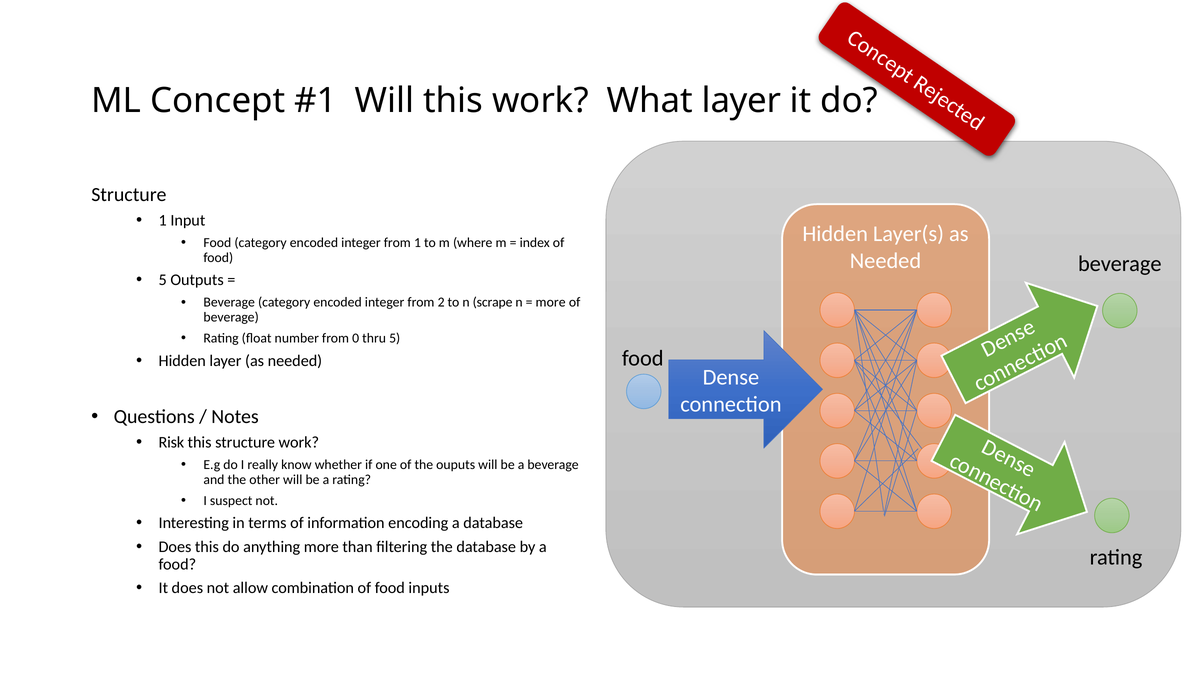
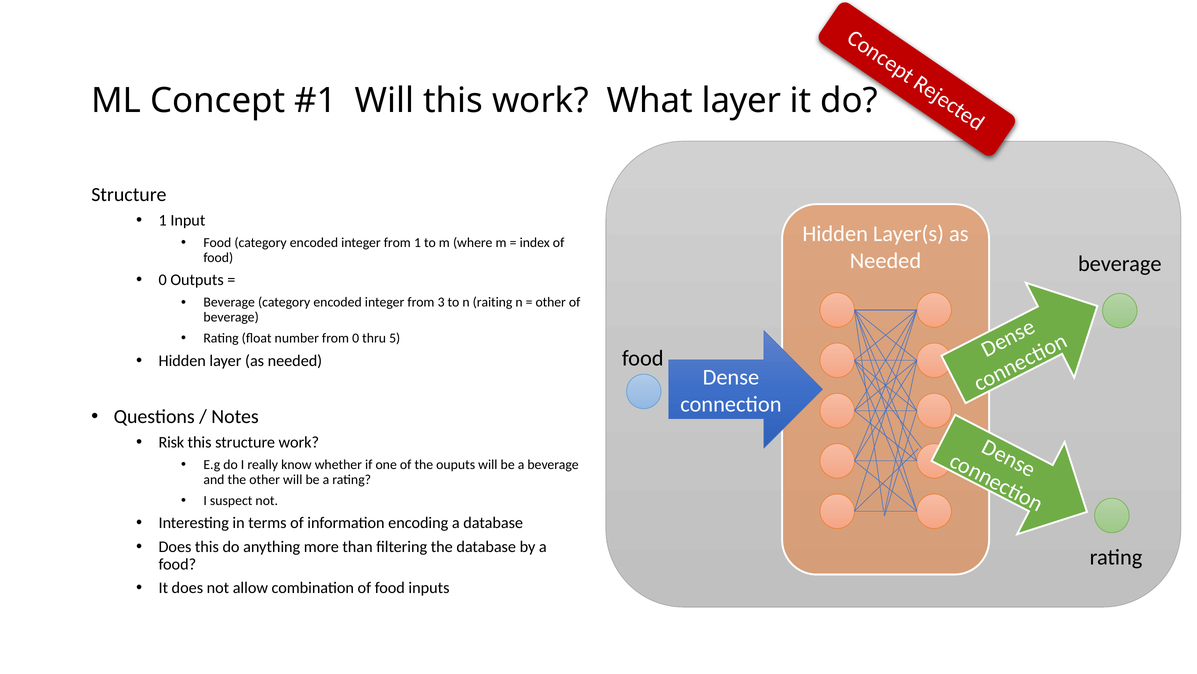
5 at (163, 280): 5 -> 0
2: 2 -> 3
scrape: scrape -> raiting
more at (551, 302): more -> other
